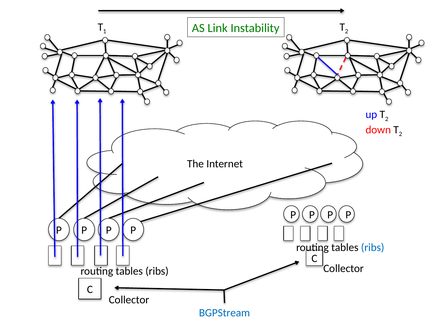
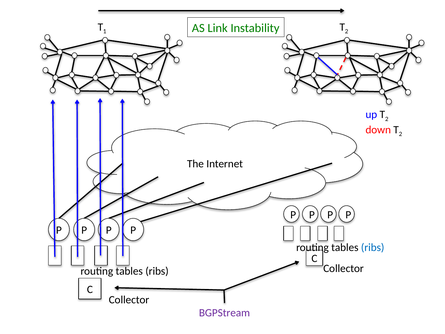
BGPStream colour: blue -> purple
